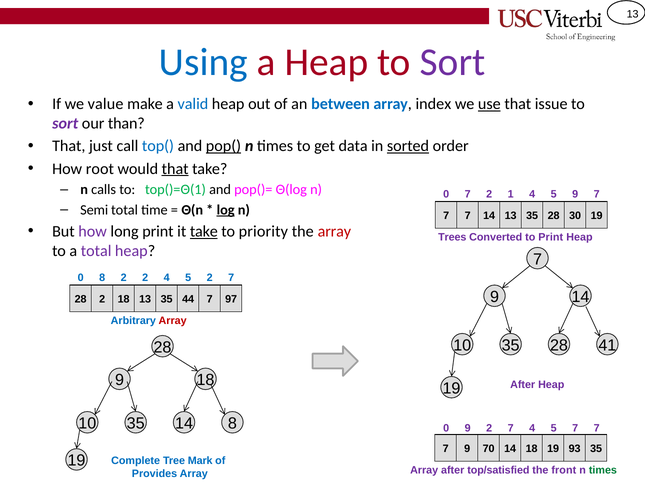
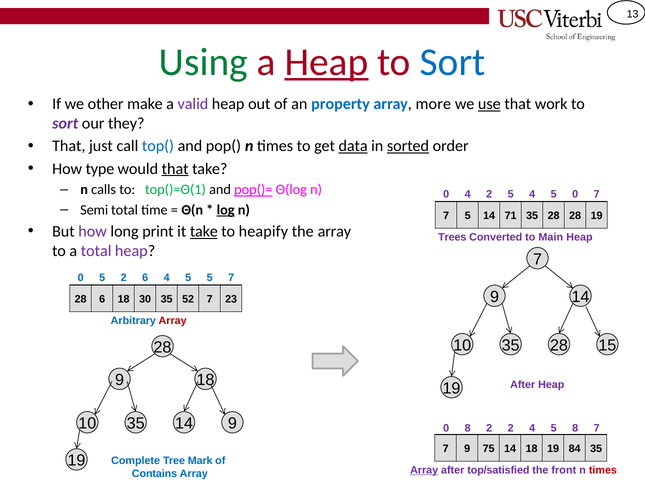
Using colour: blue -> green
Heap at (326, 62) underline: none -> present
Sort at (453, 62) colour: purple -> blue
value: value -> other
valid colour: blue -> purple
between: between -> property
index: index -> more
issue: issue -> work
than: than -> they
pop( underline: present -> none
data underline: none -> present
root: root -> type
pop()= underline: none -> present
0 7: 7 -> 4
2 1: 1 -> 5
5 9: 9 -> 0
7 at (468, 216): 7 -> 5
14 13: 13 -> 71
28 30: 30 -> 28
priority: priority -> heapify
array at (334, 231) colour: red -> black
to Print: Print -> Main
0 8: 8 -> 5
2 2: 2 -> 6
5 2: 2 -> 5
28 2: 2 -> 6
18 13: 13 -> 30
44: 44 -> 52
97: 97 -> 23
41: 41 -> 15
14 8: 8 -> 9
0 9: 9 -> 8
7 at (511, 428): 7 -> 2
5 7: 7 -> 8
70: 70 -> 75
93: 93 -> 84
Array at (424, 470) underline: none -> present
times at (603, 470) colour: green -> red
Provides: Provides -> Contains
